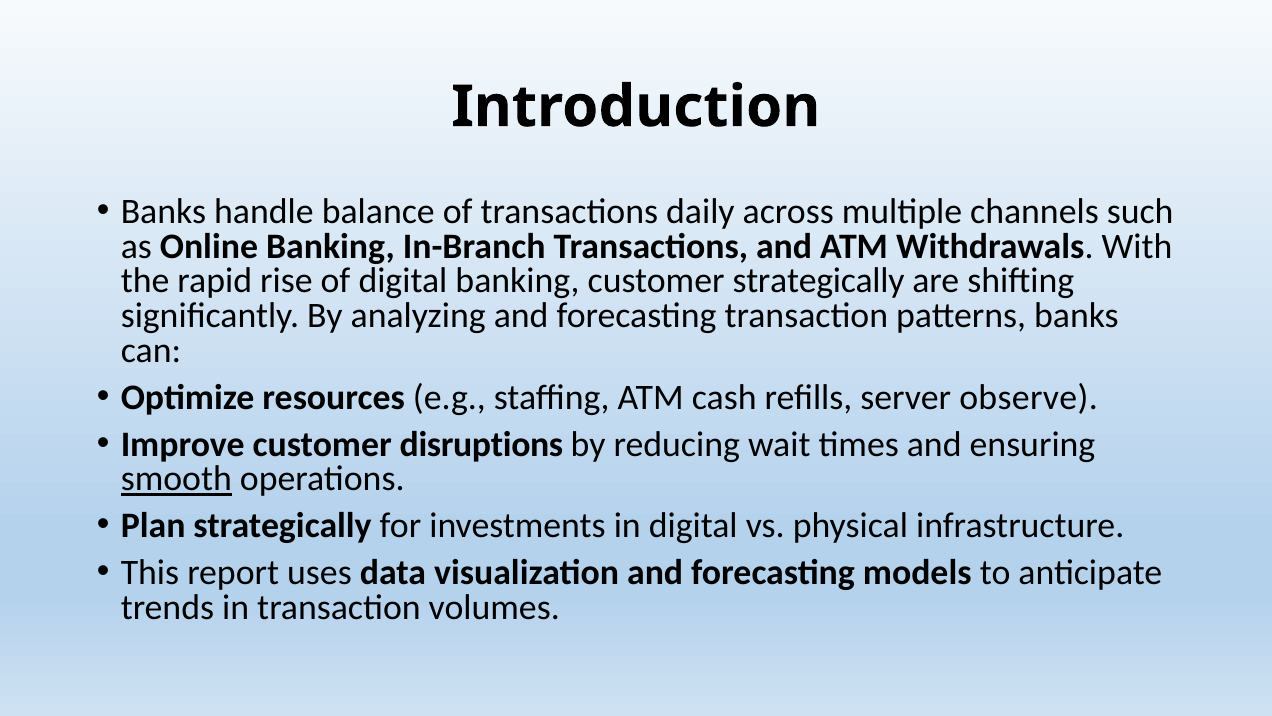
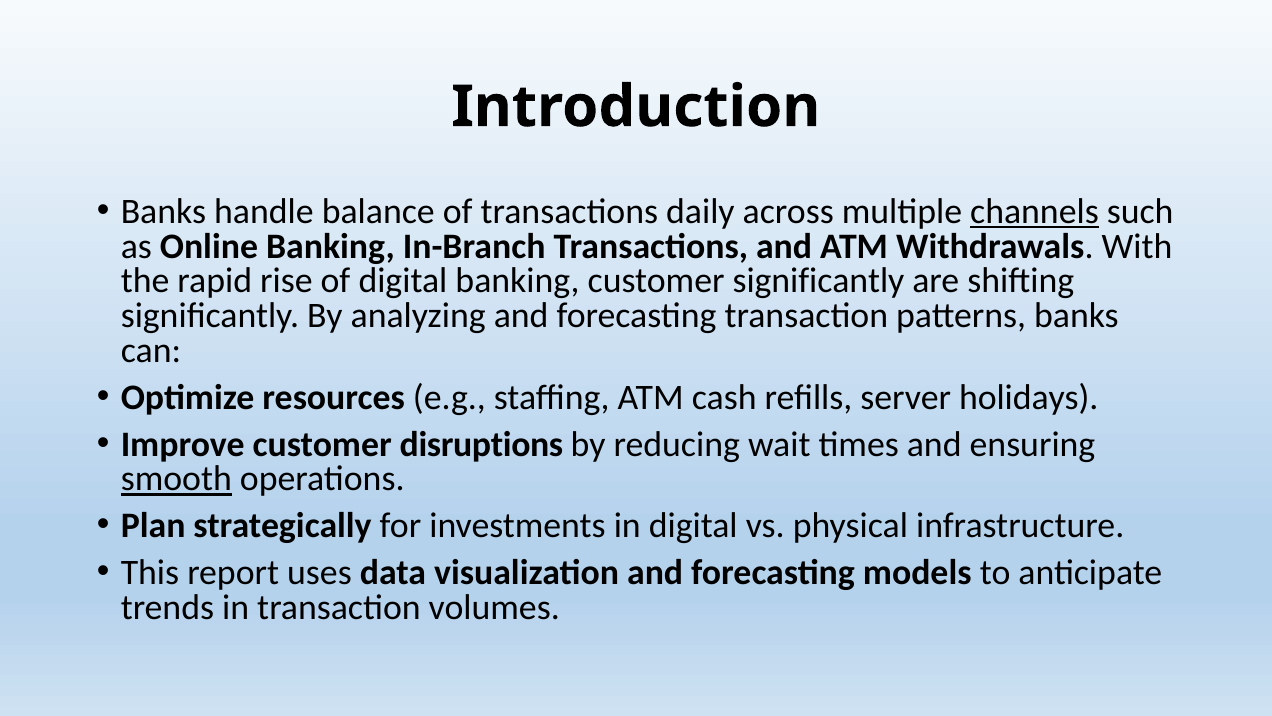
channels underline: none -> present
customer strategically: strategically -> significantly
observe: observe -> holidays
